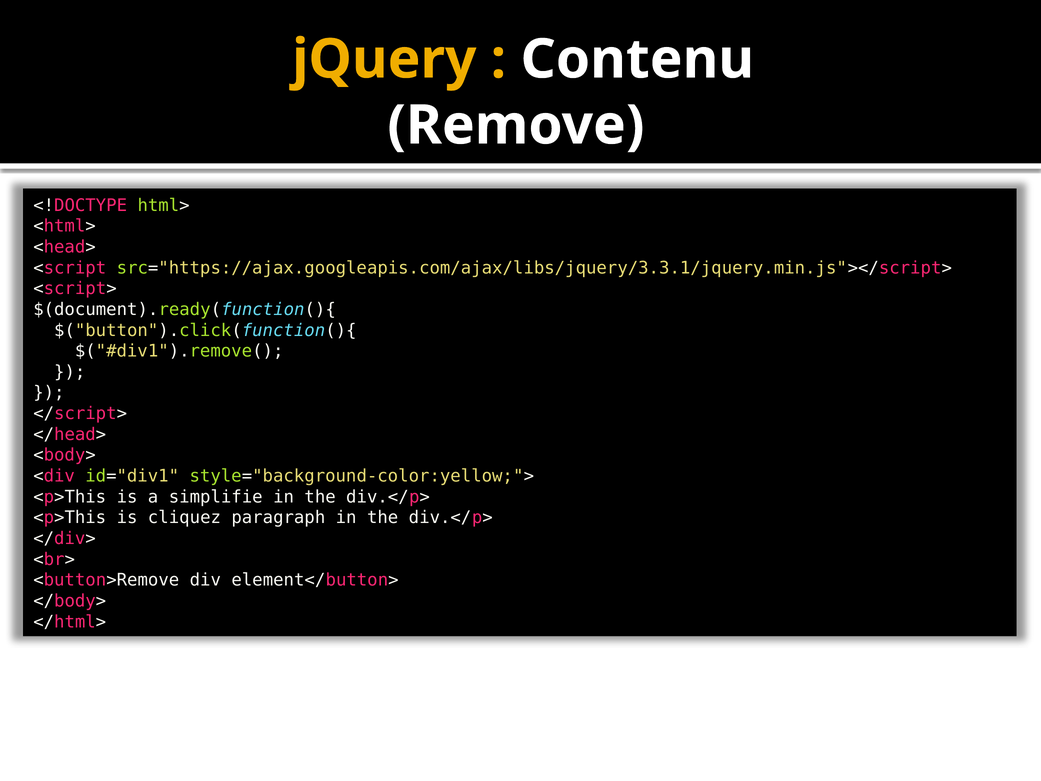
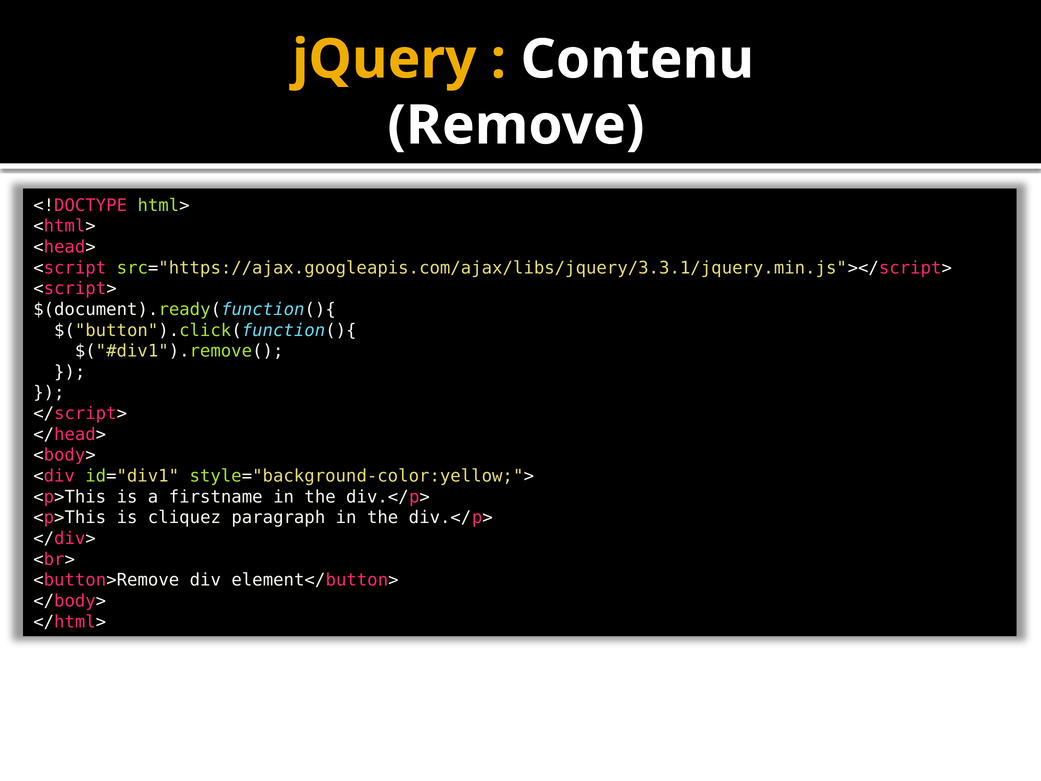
simplifie: simplifie -> firstname
